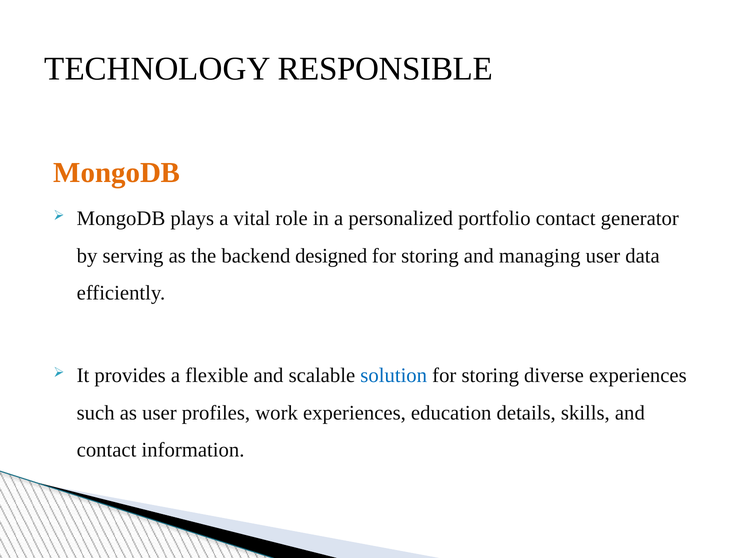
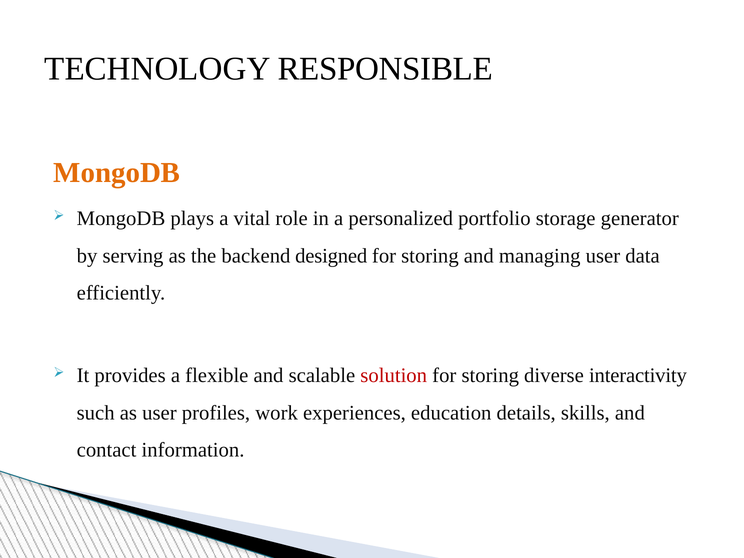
portfolio contact: contact -> storage
solution colour: blue -> red
diverse experiences: experiences -> interactivity
